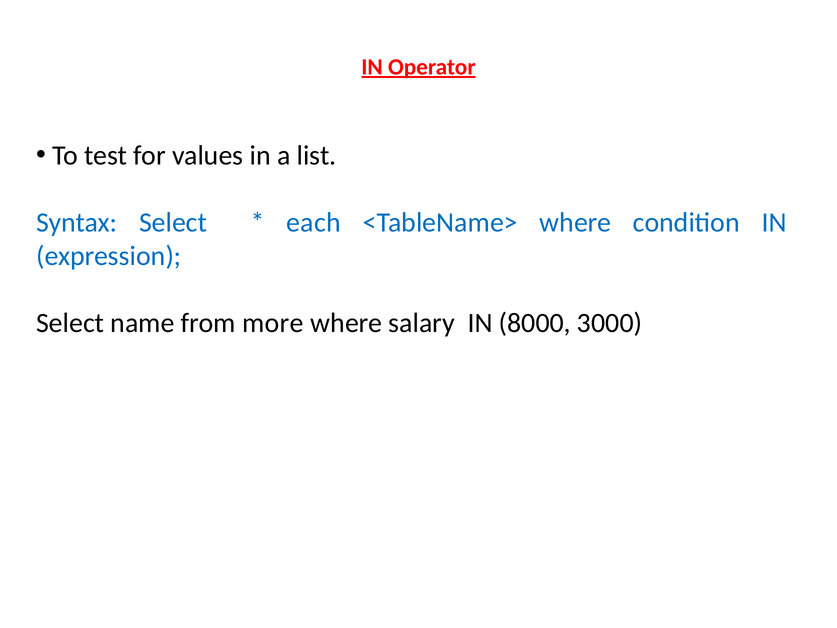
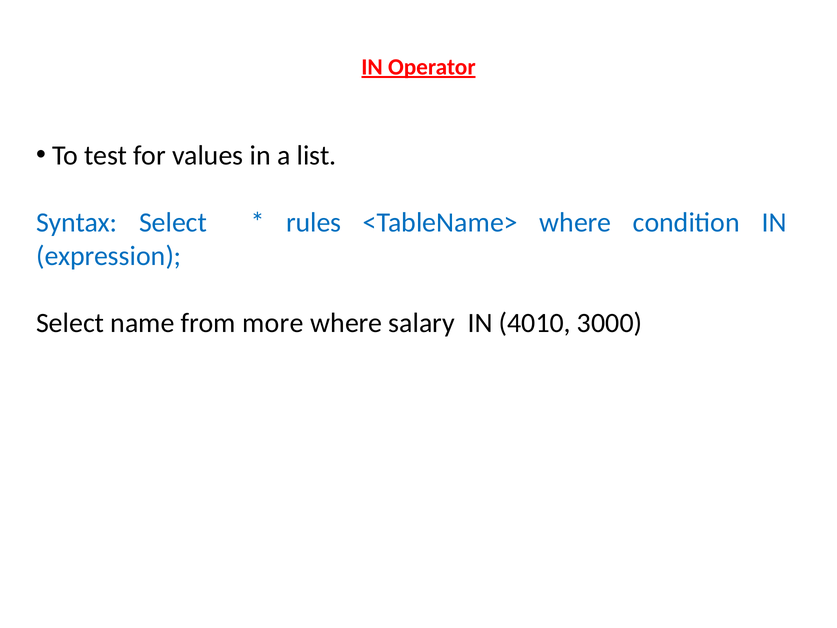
each: each -> rules
8000: 8000 -> 4010
